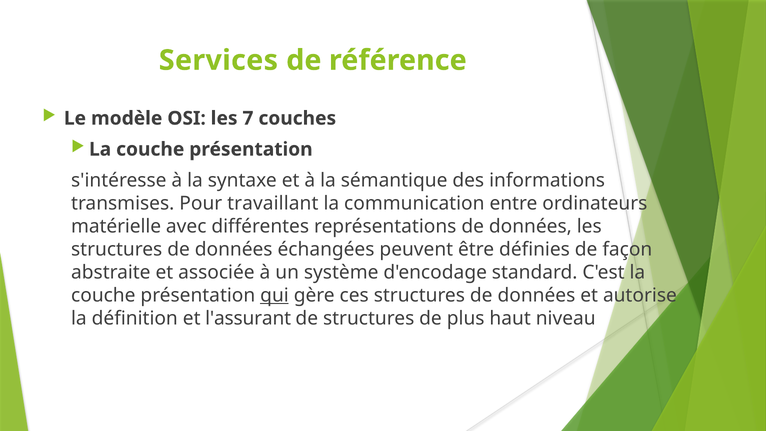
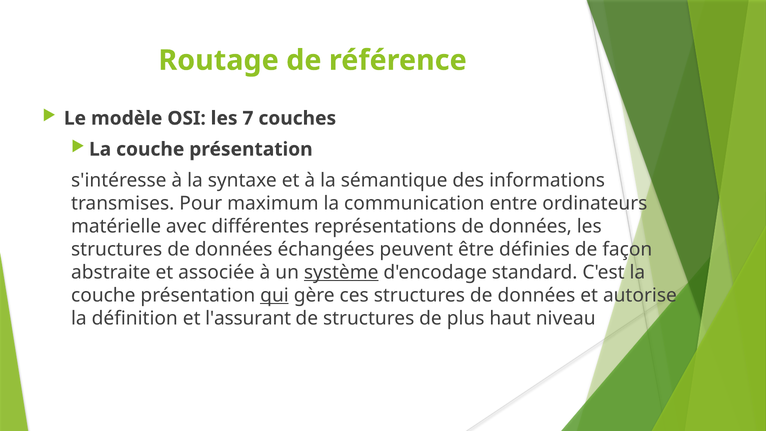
Services: Services -> Routage
travaillant: travaillant -> maximum
système underline: none -> present
